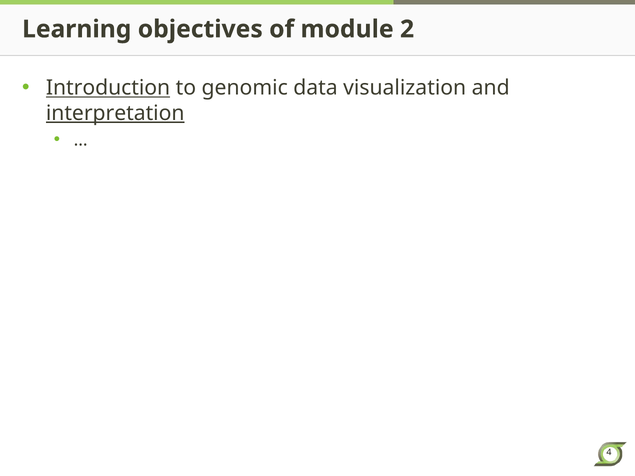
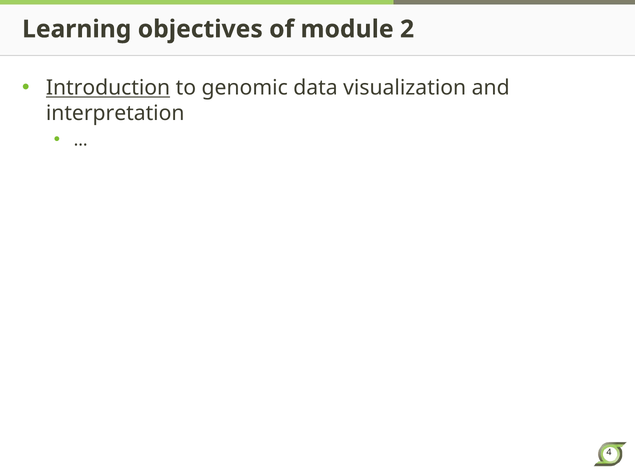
interpretation underline: present -> none
